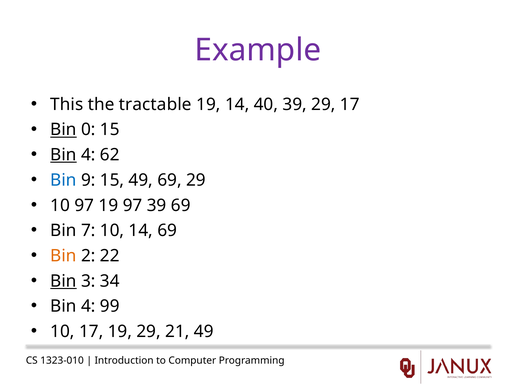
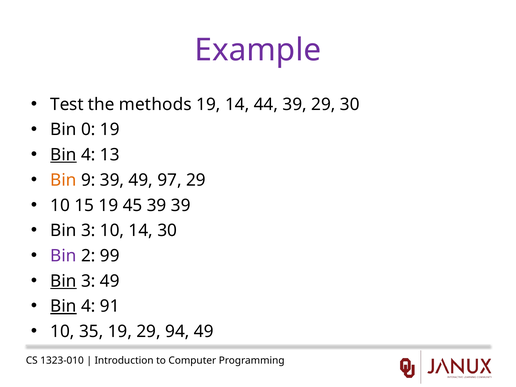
This: This -> Test
tractable: tractable -> methods
40: 40 -> 44
29 17: 17 -> 30
Bin at (63, 130) underline: present -> none
0 15: 15 -> 19
62: 62 -> 13
Bin at (63, 180) colour: blue -> orange
9 15: 15 -> 39
49 69: 69 -> 97
10 97: 97 -> 15
19 97: 97 -> 45
39 69: 69 -> 39
7 at (88, 231): 7 -> 3
14 69: 69 -> 30
Bin at (63, 256) colour: orange -> purple
22: 22 -> 99
3 34: 34 -> 49
Bin at (63, 306) underline: none -> present
99: 99 -> 91
10 17: 17 -> 35
21: 21 -> 94
